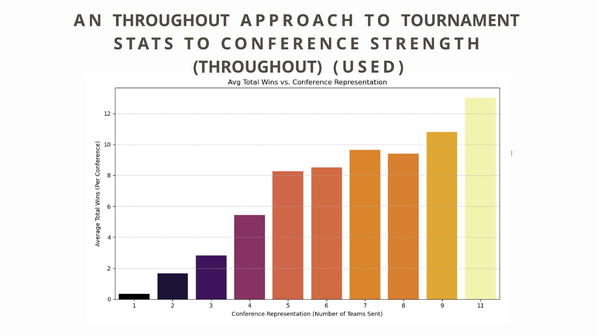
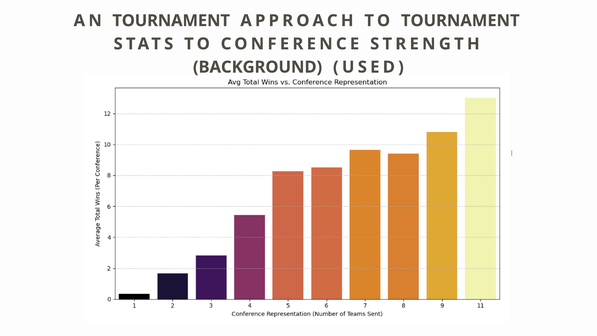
AN THROUGHOUT: THROUGHOUT -> TOURNAMENT
THROUGHOUT at (258, 67): THROUGHOUT -> BACKGROUND
